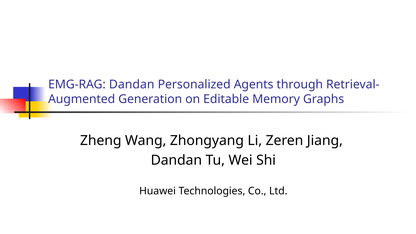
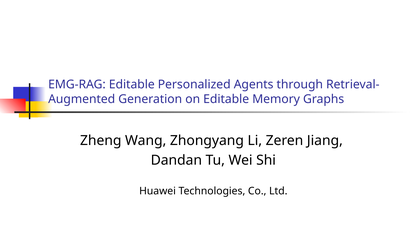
EMG-RAG Dandan: Dandan -> Editable
